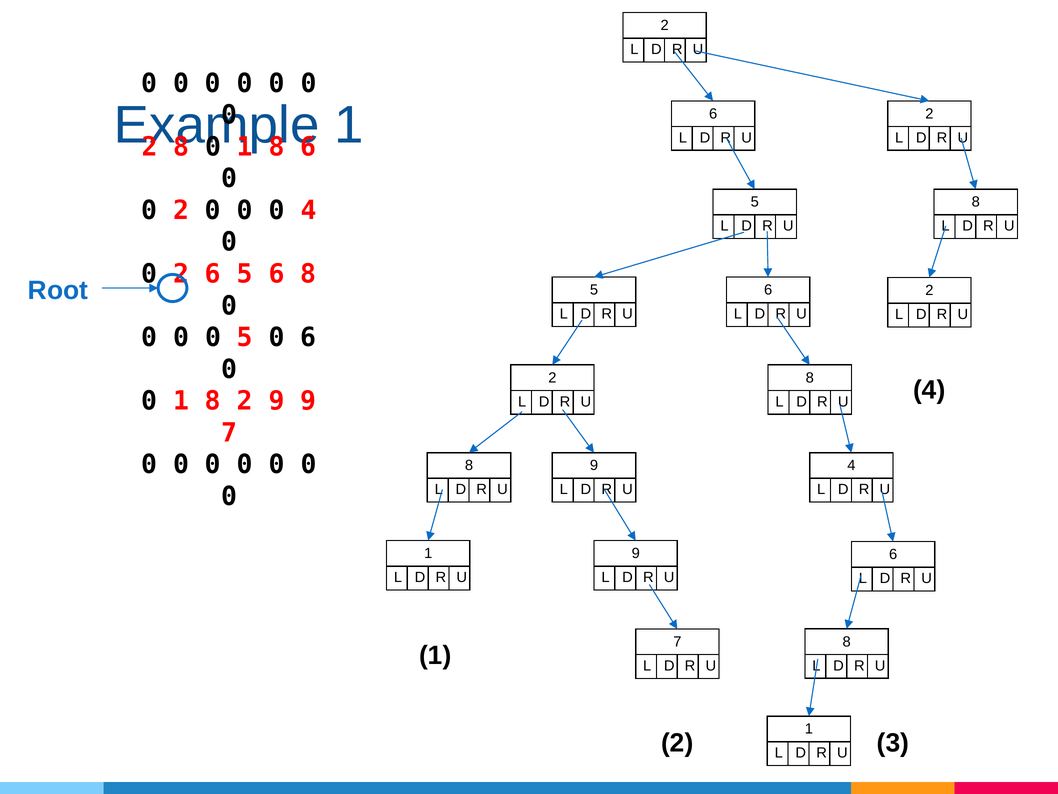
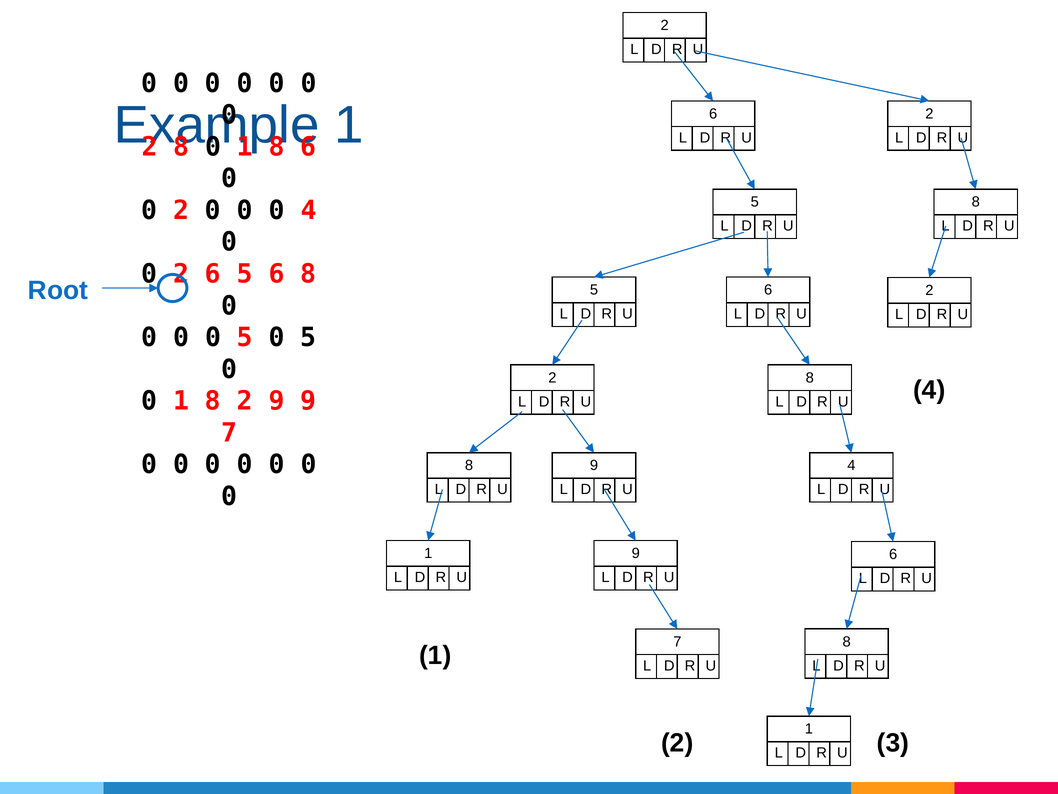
5 0 6: 6 -> 5
